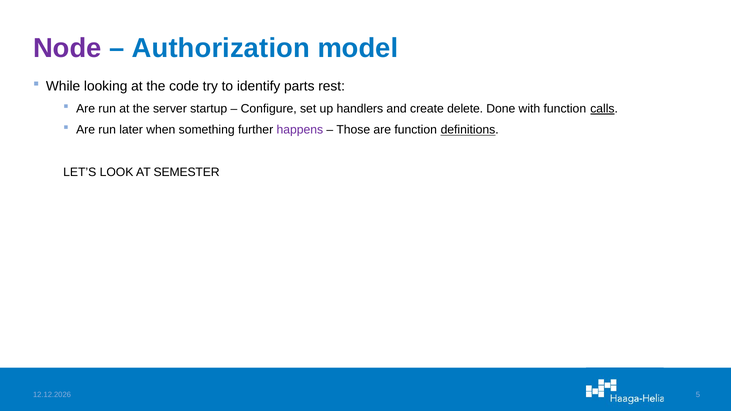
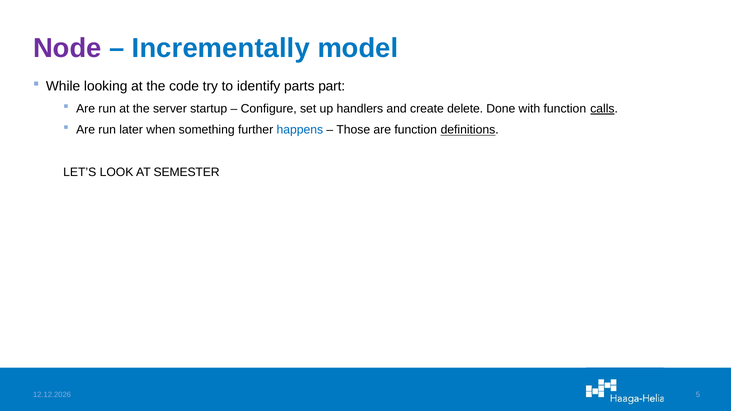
Authorization: Authorization -> Incrementally
rest: rest -> part
happens colour: purple -> blue
